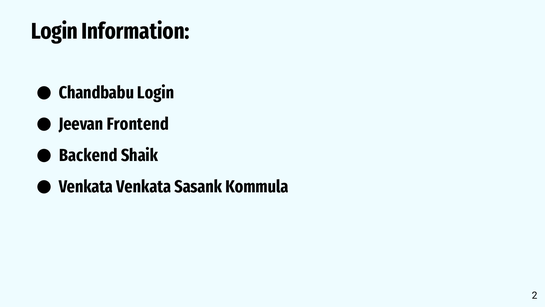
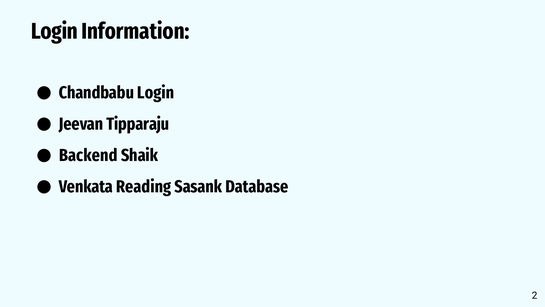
Frontend: Frontend -> Tipparaju
Venkata Venkata: Venkata -> Reading
Kommula: Kommula -> Database
